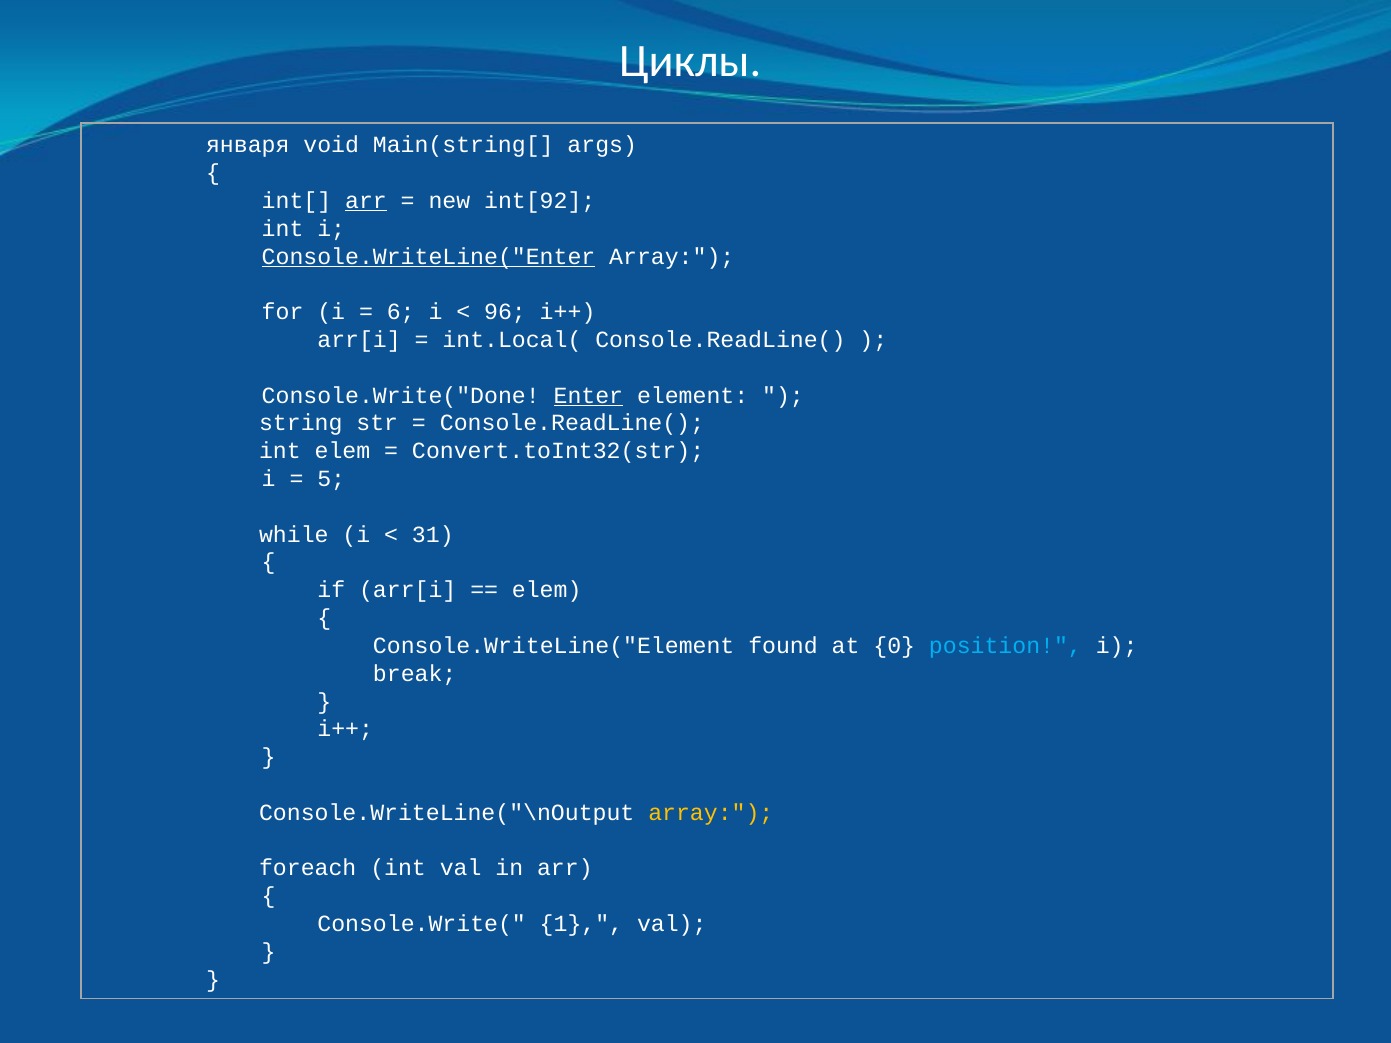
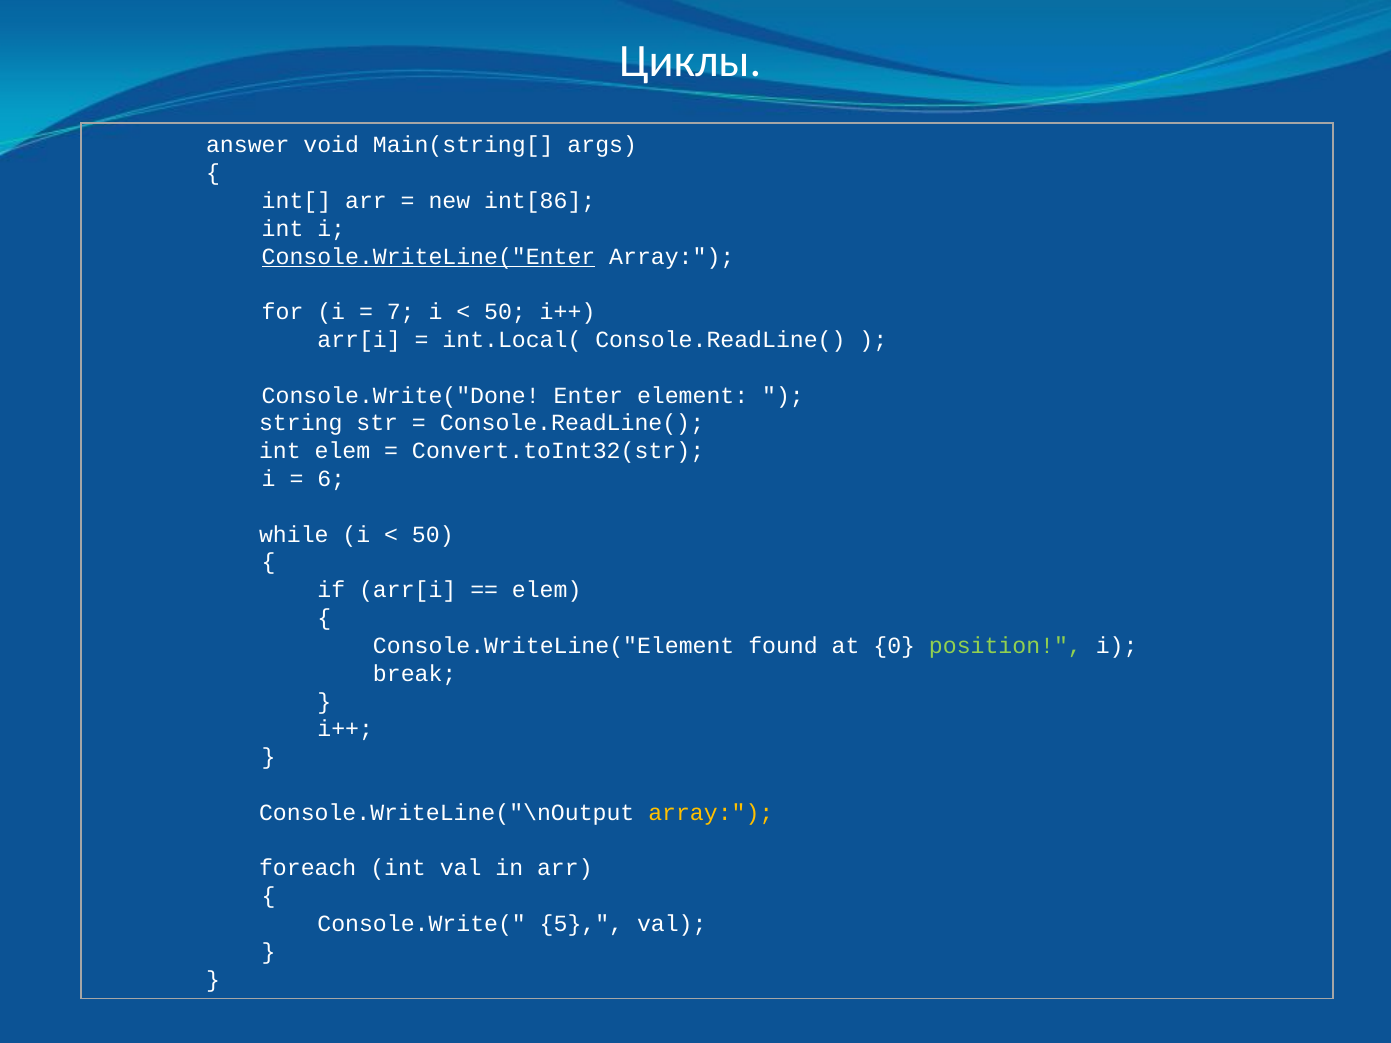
января: января -> answer
arr at (366, 201) underline: present -> none
int[92: int[92 -> int[86
6: 6 -> 7
96 at (505, 312): 96 -> 50
Enter underline: present -> none
5: 5 -> 6
31 at (433, 535): 31 -> 50
position colour: light blue -> light green
1: 1 -> 5
